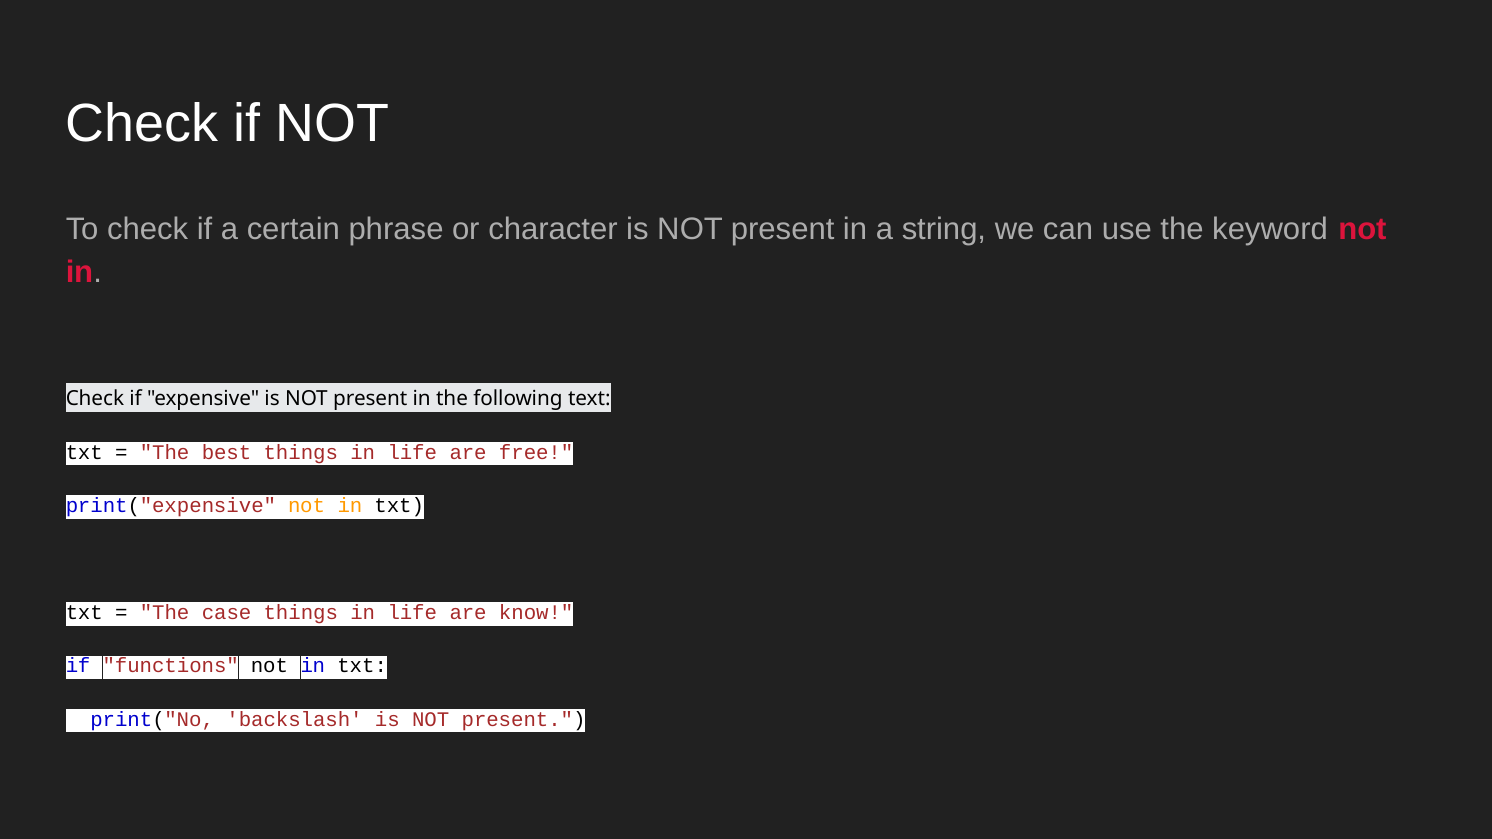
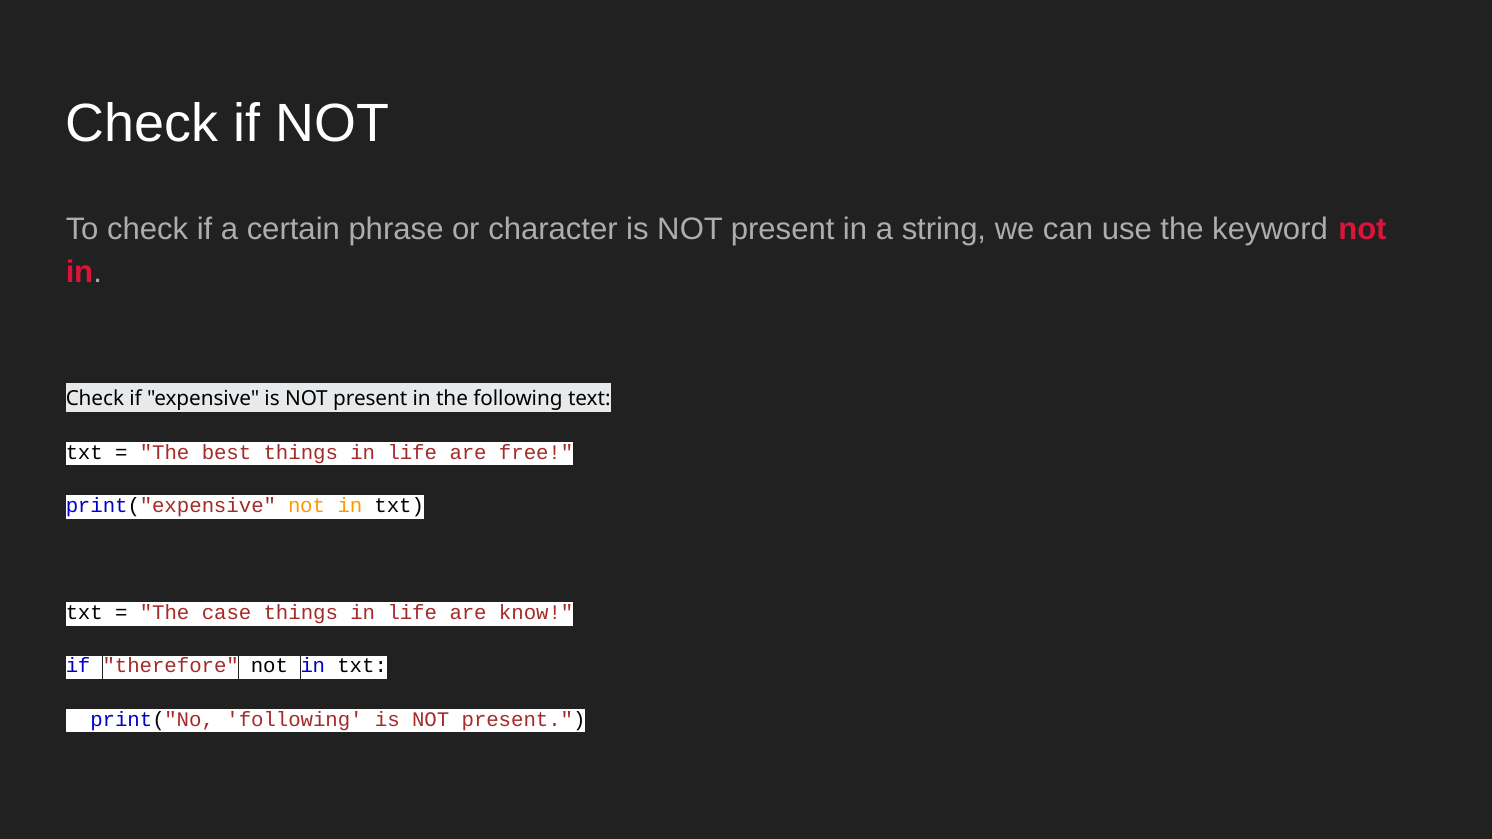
functions: functions -> therefore
print("No backslash: backslash -> following
